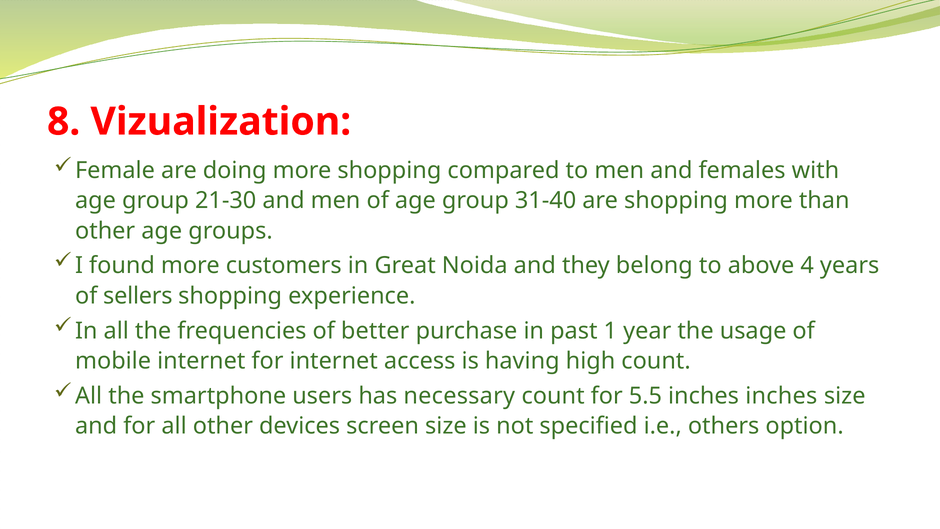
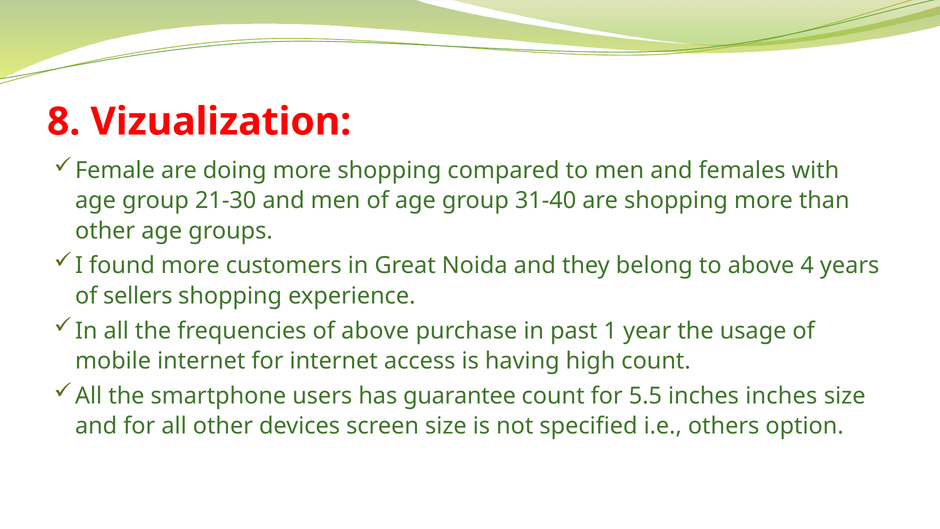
of better: better -> above
necessary: necessary -> guarantee
